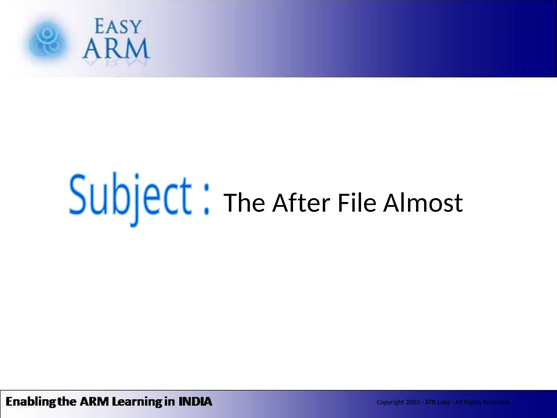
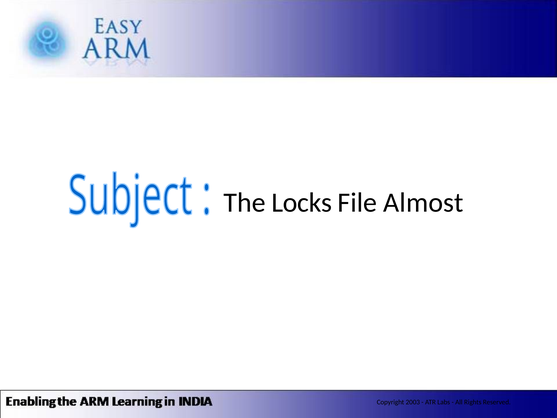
After: After -> Locks
